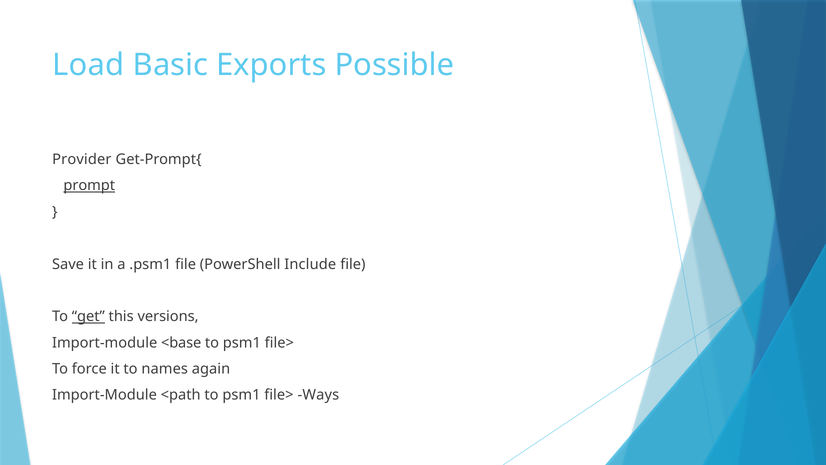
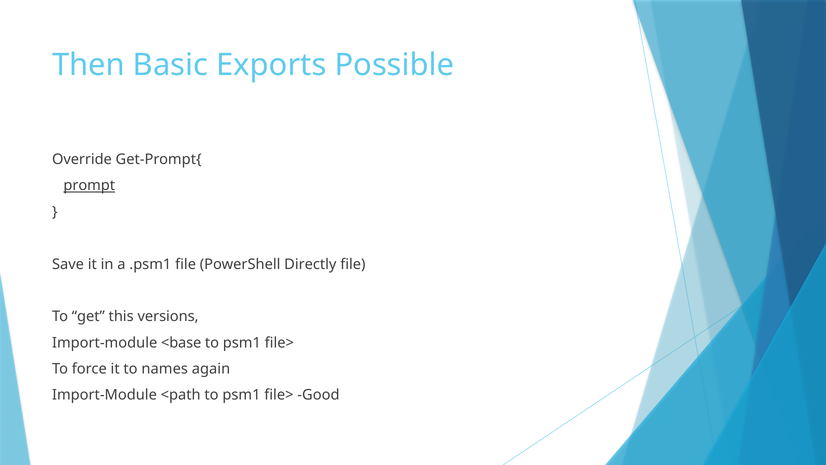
Load: Load -> Then
Provider: Provider -> Override
Include: Include -> Directly
get underline: present -> none
Ways: Ways -> Good
